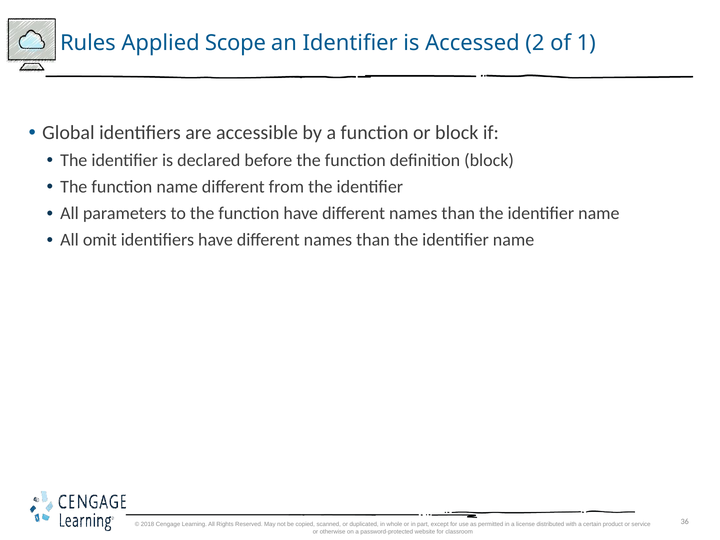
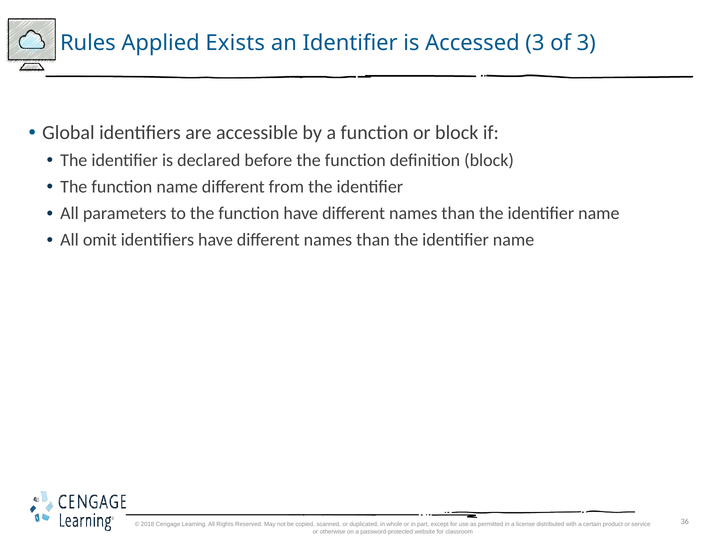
Scope: Scope -> Exists
Accessed 2: 2 -> 3
of 1: 1 -> 3
